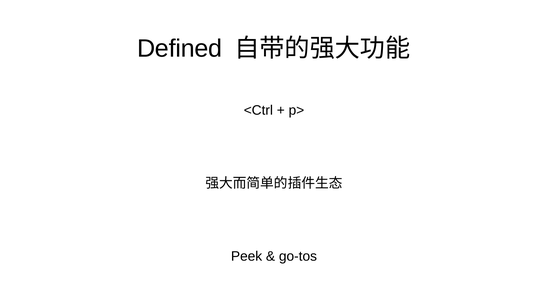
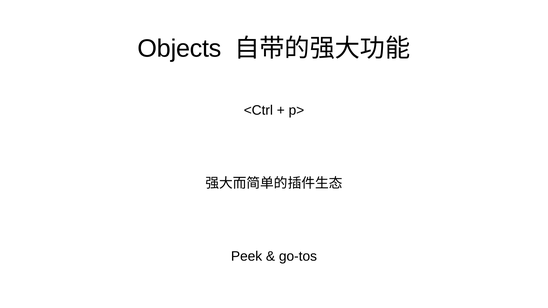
Defined: Defined -> Objects
